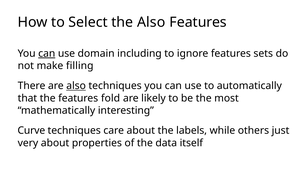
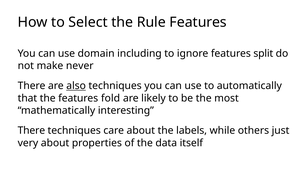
the Also: Also -> Rule
can at (47, 54) underline: present -> none
sets: sets -> split
filling: filling -> never
Curve at (31, 131): Curve -> There
